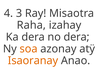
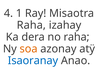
3: 3 -> 1
no dera: dera -> raha
Isaoranay colour: orange -> blue
